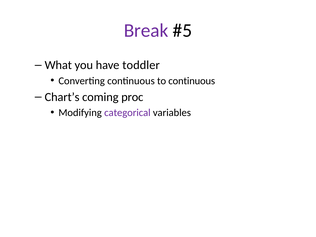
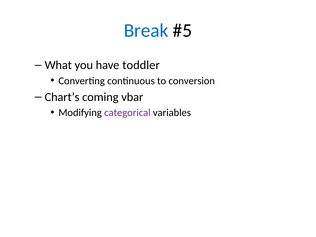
Break colour: purple -> blue
to continuous: continuous -> conversion
proc: proc -> vbar
